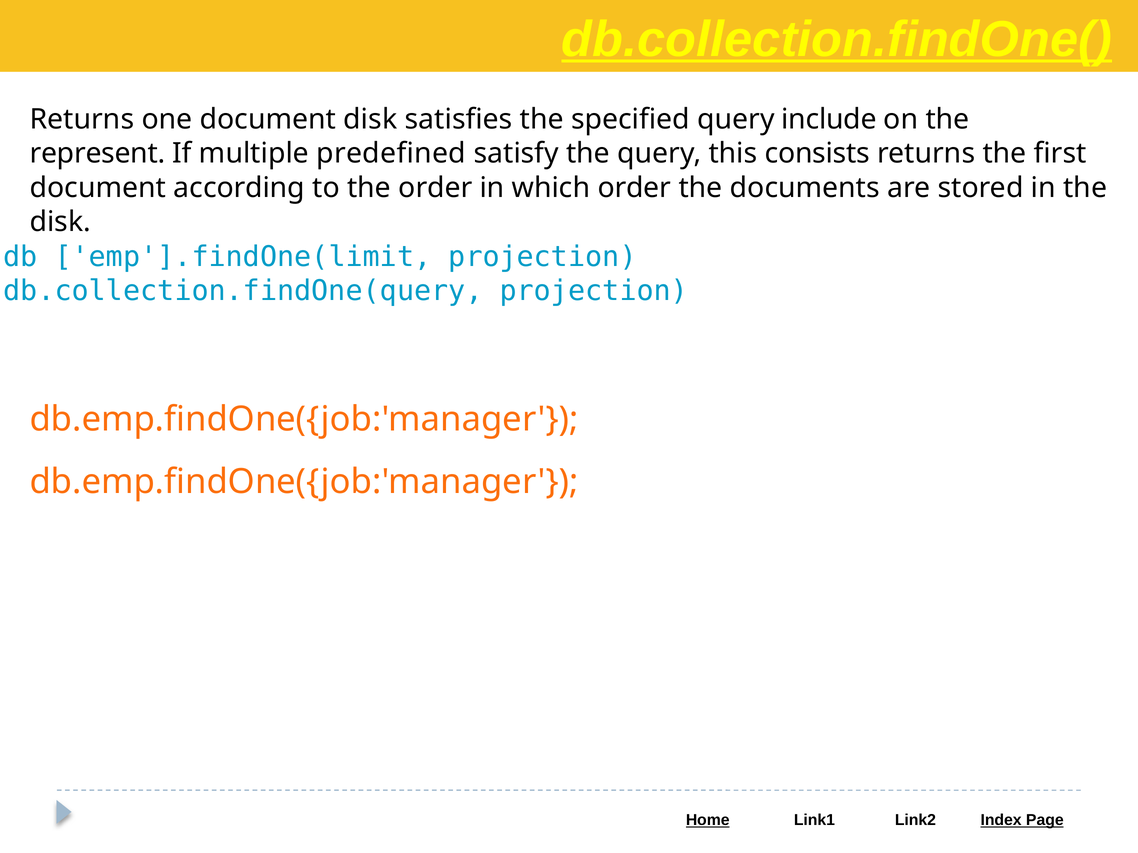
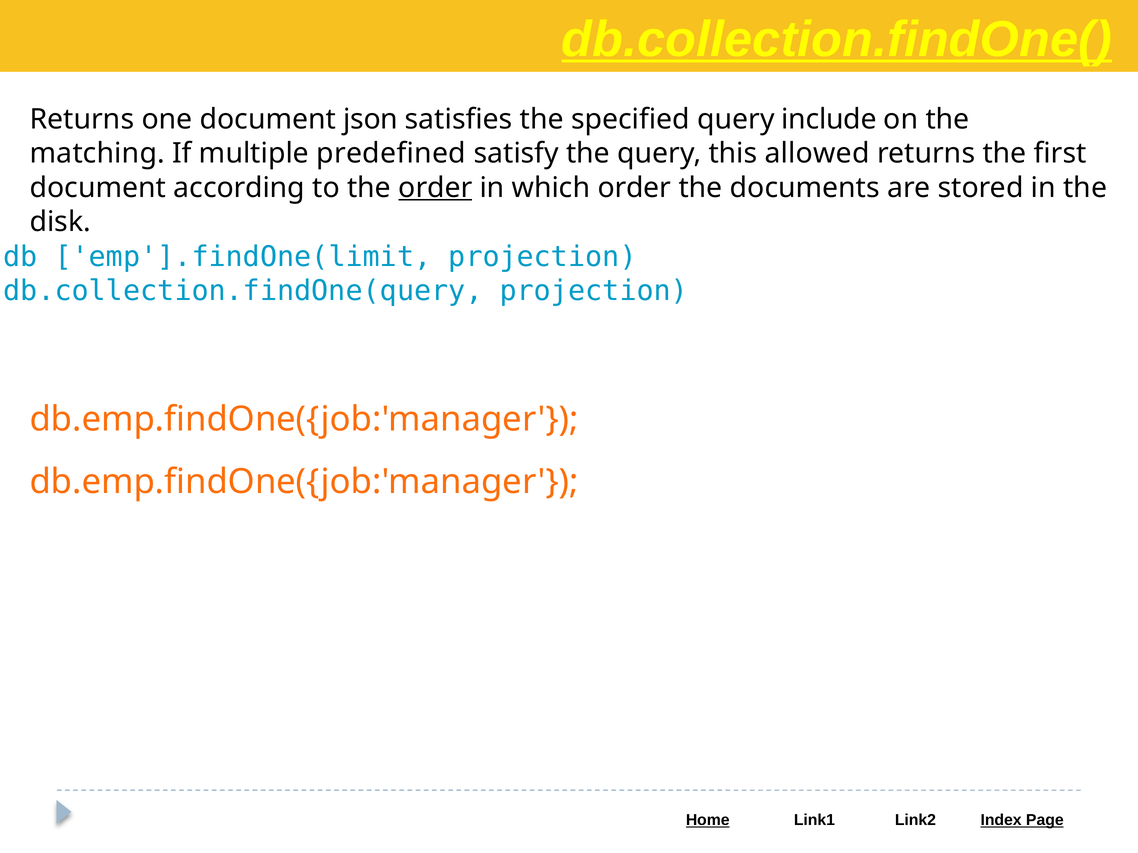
document disk: disk -> json
represent: represent -> matching
consists: consists -> allowed
order at (435, 188) underline: none -> present
